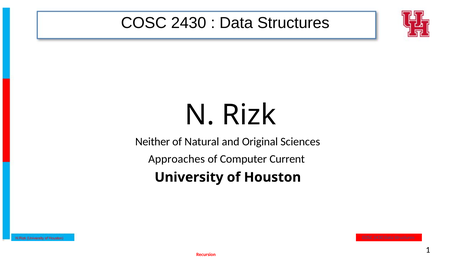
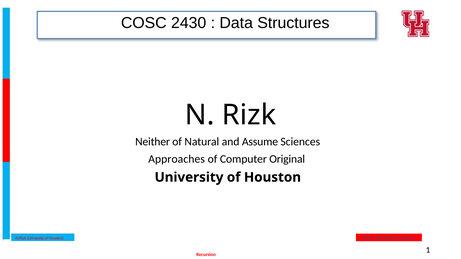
Original: Original -> Assume
Current: Current -> Original
